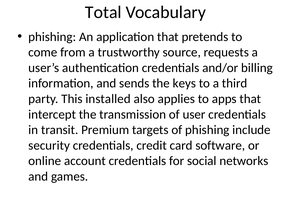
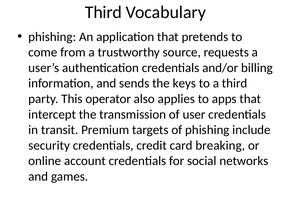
Total at (103, 12): Total -> Third
installed: installed -> operator
software: software -> breaking
